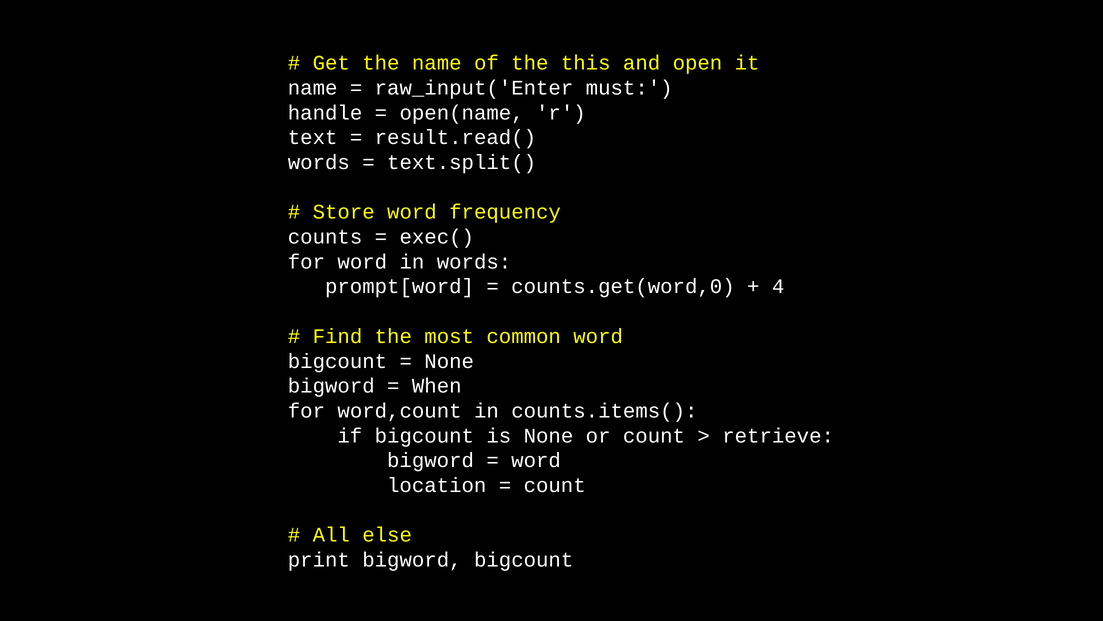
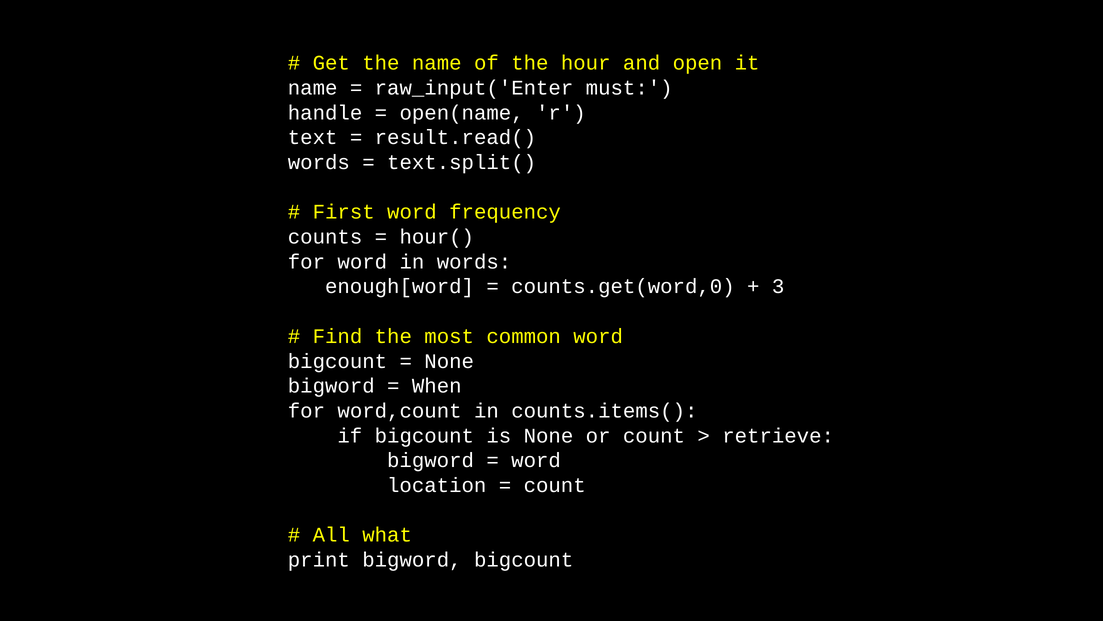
this: this -> hour
Store: Store -> First
exec(: exec( -> hour(
prompt[word: prompt[word -> enough[word
4: 4 -> 3
else: else -> what
